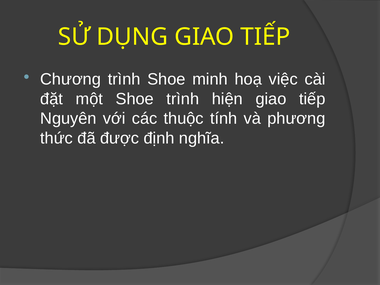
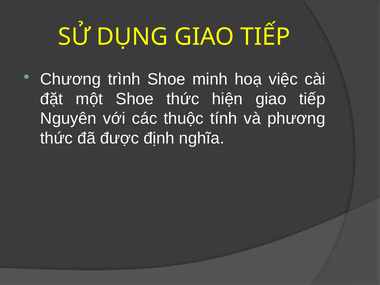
Shoe trình: trình -> thức
